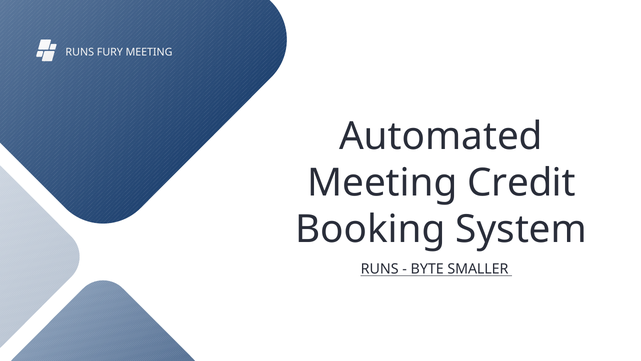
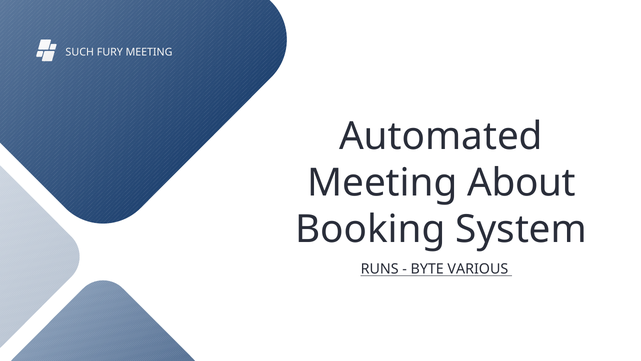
RUNS at (80, 52): RUNS -> SUCH
Credit: Credit -> About
SMALLER: SMALLER -> VARIOUS
